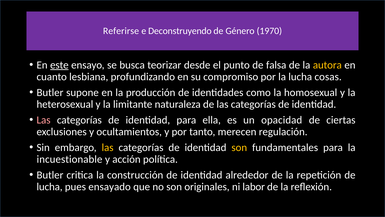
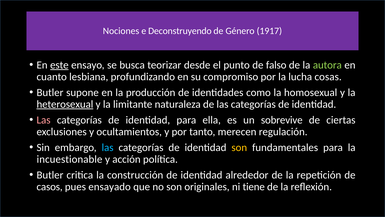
Referirse: Referirse -> Nociones
1970: 1970 -> 1917
falsa: falsa -> falso
autora colour: yellow -> light green
heterosexual underline: none -> present
opacidad: opacidad -> sobrevive
las at (108, 147) colour: yellow -> light blue
lucha at (50, 186): lucha -> casos
labor: labor -> tiene
